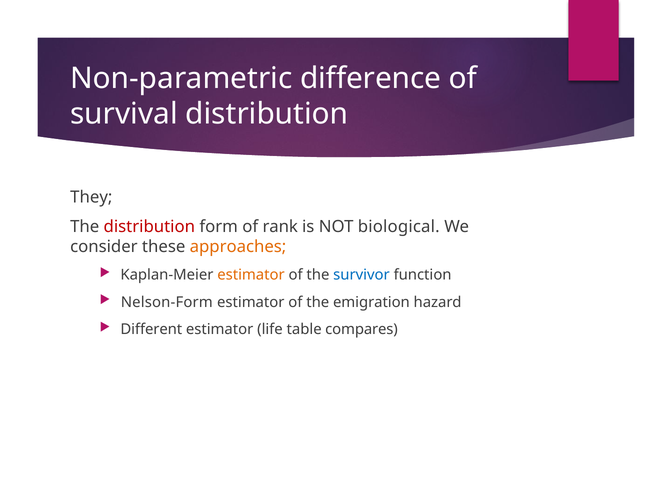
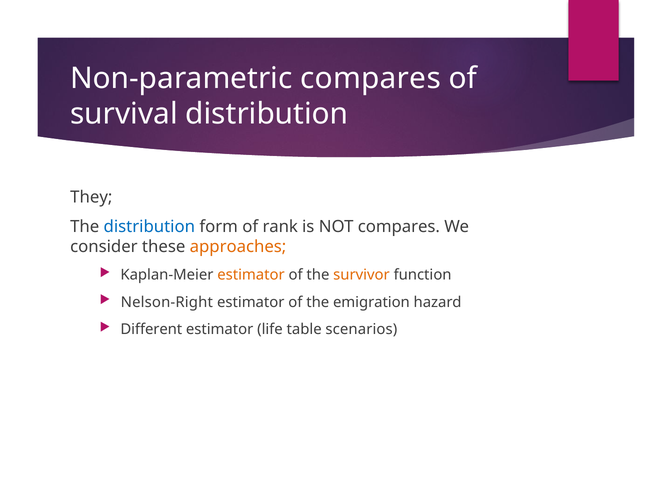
Non-parametric difference: difference -> compares
distribution at (149, 227) colour: red -> blue
NOT biological: biological -> compares
survivor colour: blue -> orange
Nelson-Form: Nelson-Form -> Nelson-Right
compares: compares -> scenarios
